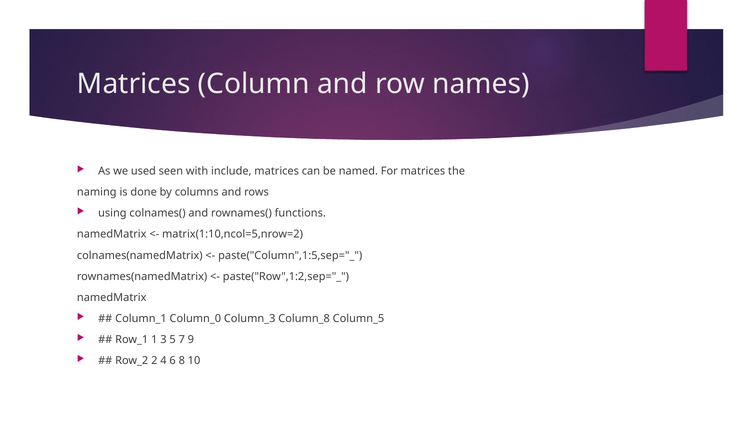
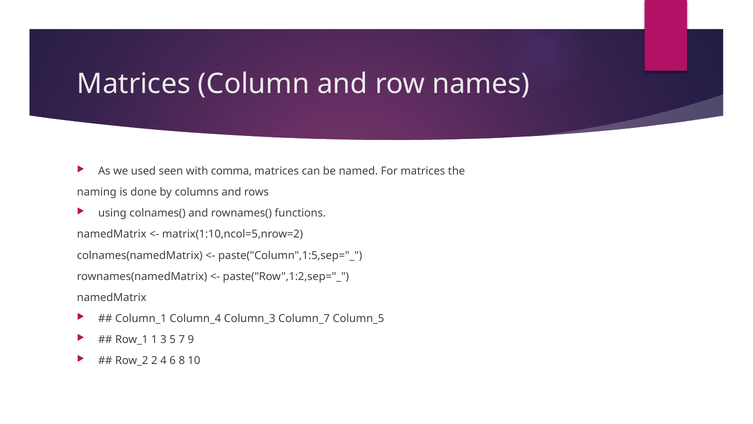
include: include -> comma
Column_0: Column_0 -> Column_4
Column_8: Column_8 -> Column_7
